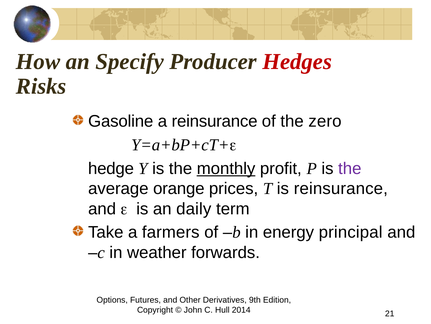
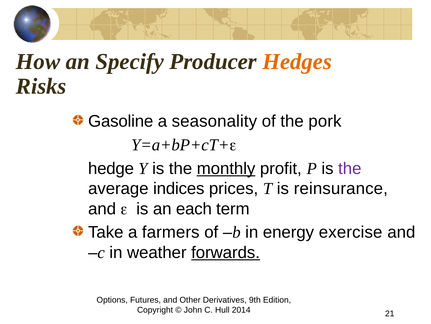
Hedges colour: red -> orange
a reinsurance: reinsurance -> seasonality
zero: zero -> pork
orange: orange -> indices
daily: daily -> each
principal: principal -> exercise
forwards underline: none -> present
